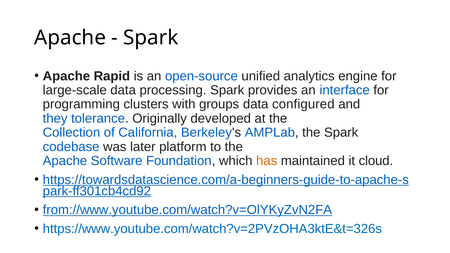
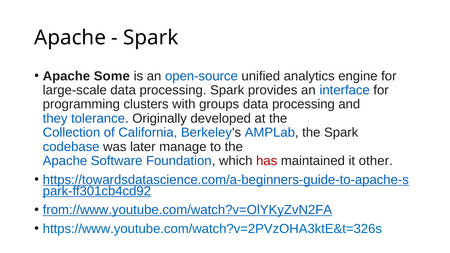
Rapid: Rapid -> Some
configured at (303, 104): configured -> processing
platform: platform -> manage
has colour: orange -> red
cloud: cloud -> other
